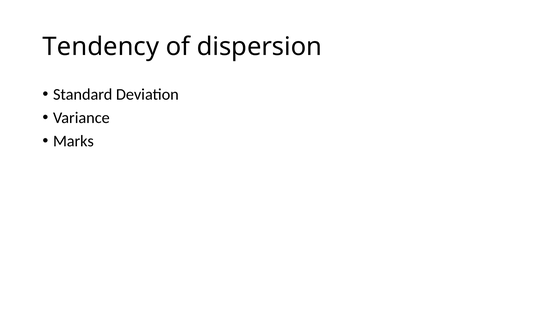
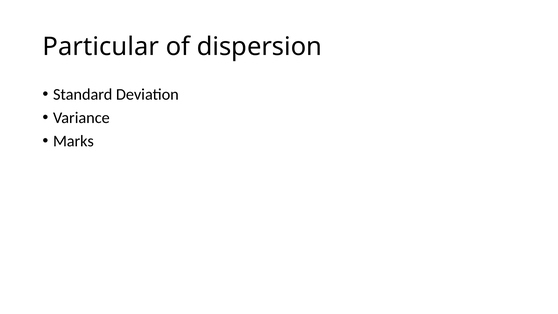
Tendency: Tendency -> Particular
